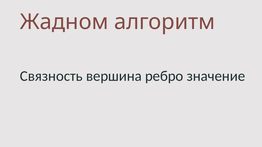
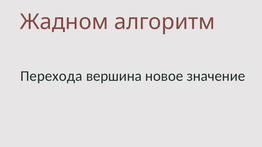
Связность: Связность -> Перехода
ребро: ребро -> новое
